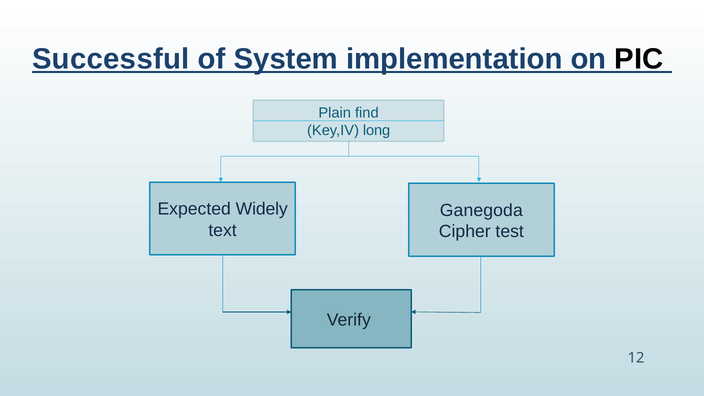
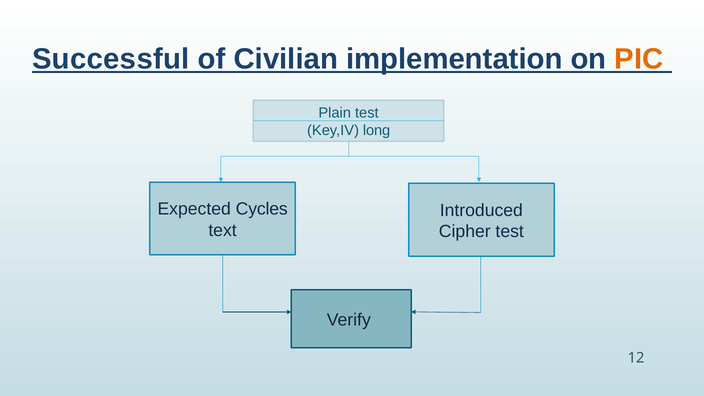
System: System -> Civilian
PIC colour: black -> orange
Plain find: find -> test
Widely: Widely -> Cycles
Ganegoda: Ganegoda -> Introduced
